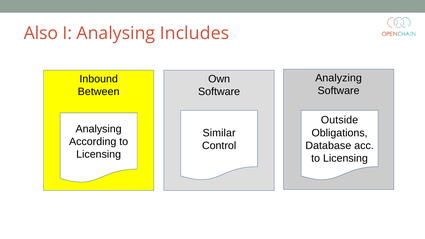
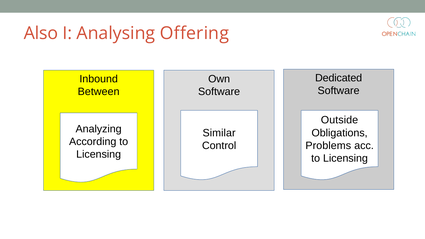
Includes: Includes -> Offering
Analyzing: Analyzing -> Dedicated
Analysing at (99, 129): Analysing -> Analyzing
Database: Database -> Problems
